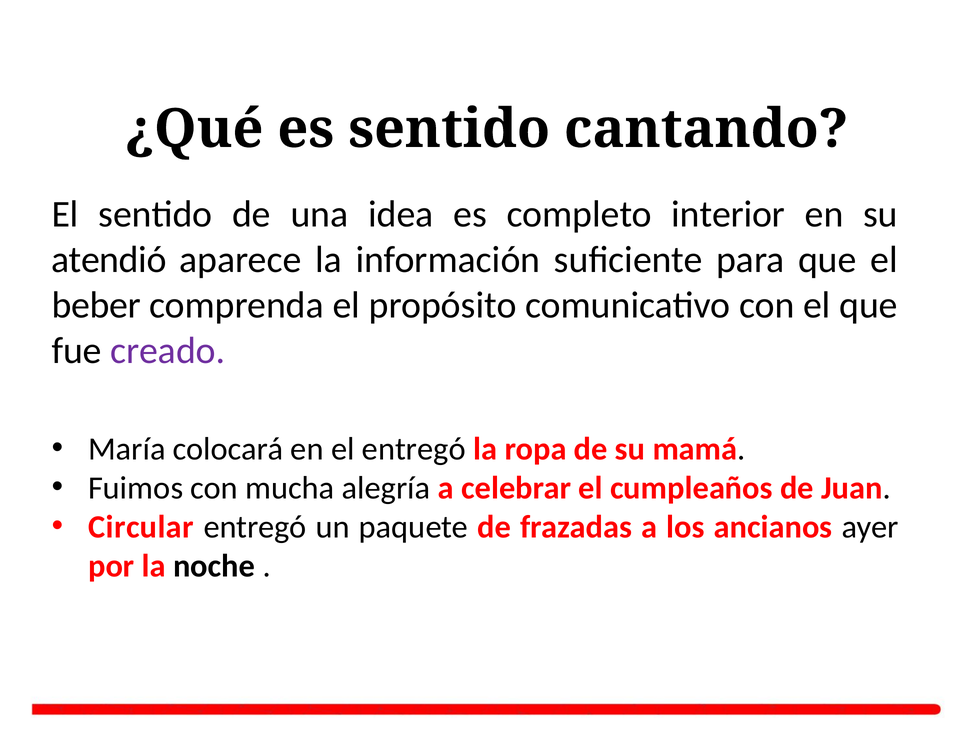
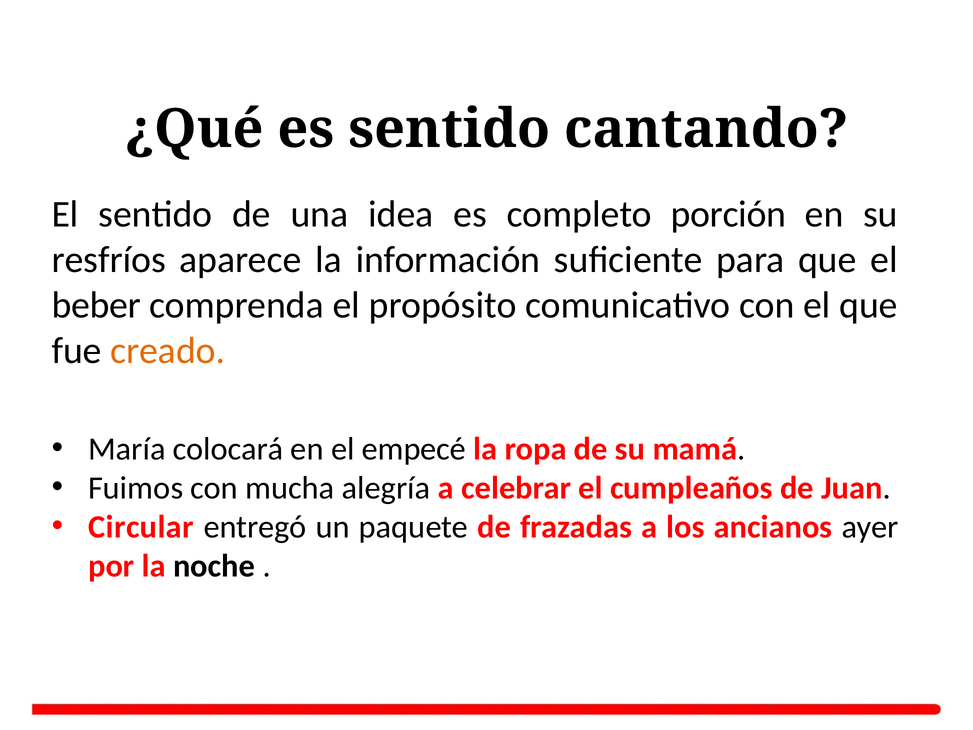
interior: interior -> porción
atendió: atendió -> resfríos
creado colour: purple -> orange
el entregó: entregó -> empecé
